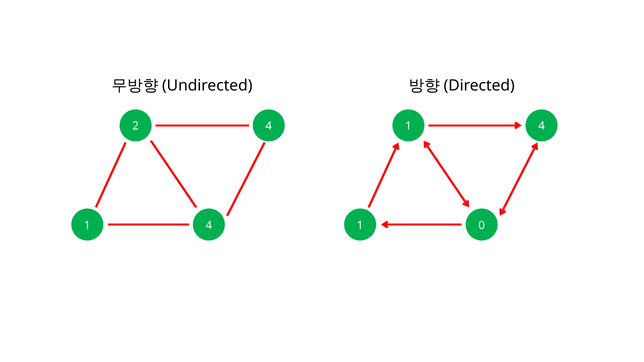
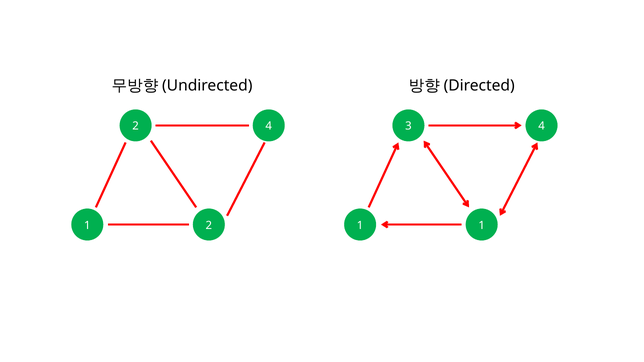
4 1: 1 -> 3
1 4: 4 -> 2
1 0: 0 -> 1
